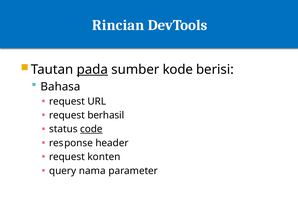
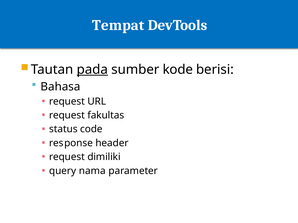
Rincian: Rincian -> Tempat
berhasil: berhasil -> fakultas
code underline: present -> none
konten: konten -> dimiliki
